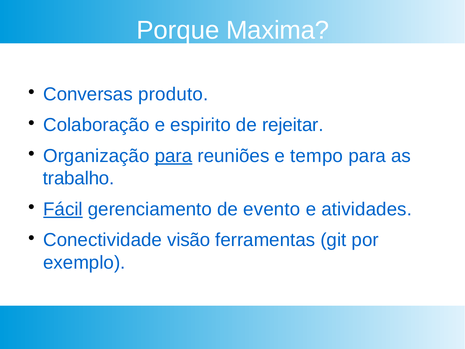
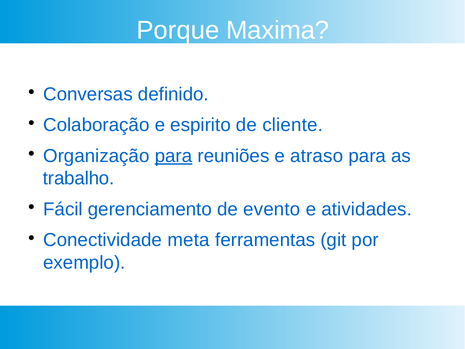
produto: produto -> definido
rejeitar: rejeitar -> cliente
tempo: tempo -> atraso
Fácil underline: present -> none
visão: visão -> meta
